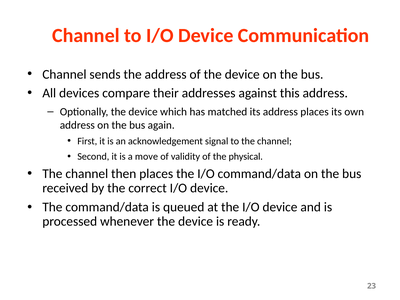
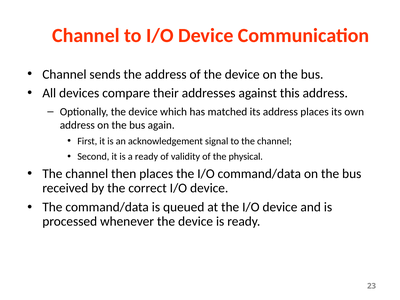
a move: move -> ready
